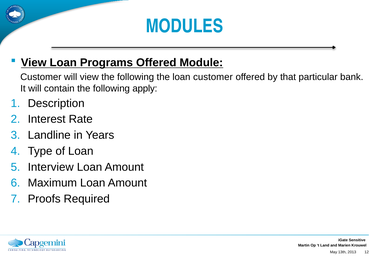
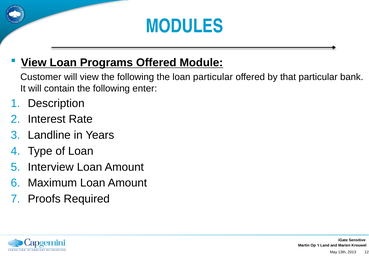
loan customer: customer -> particular
apply: apply -> enter
